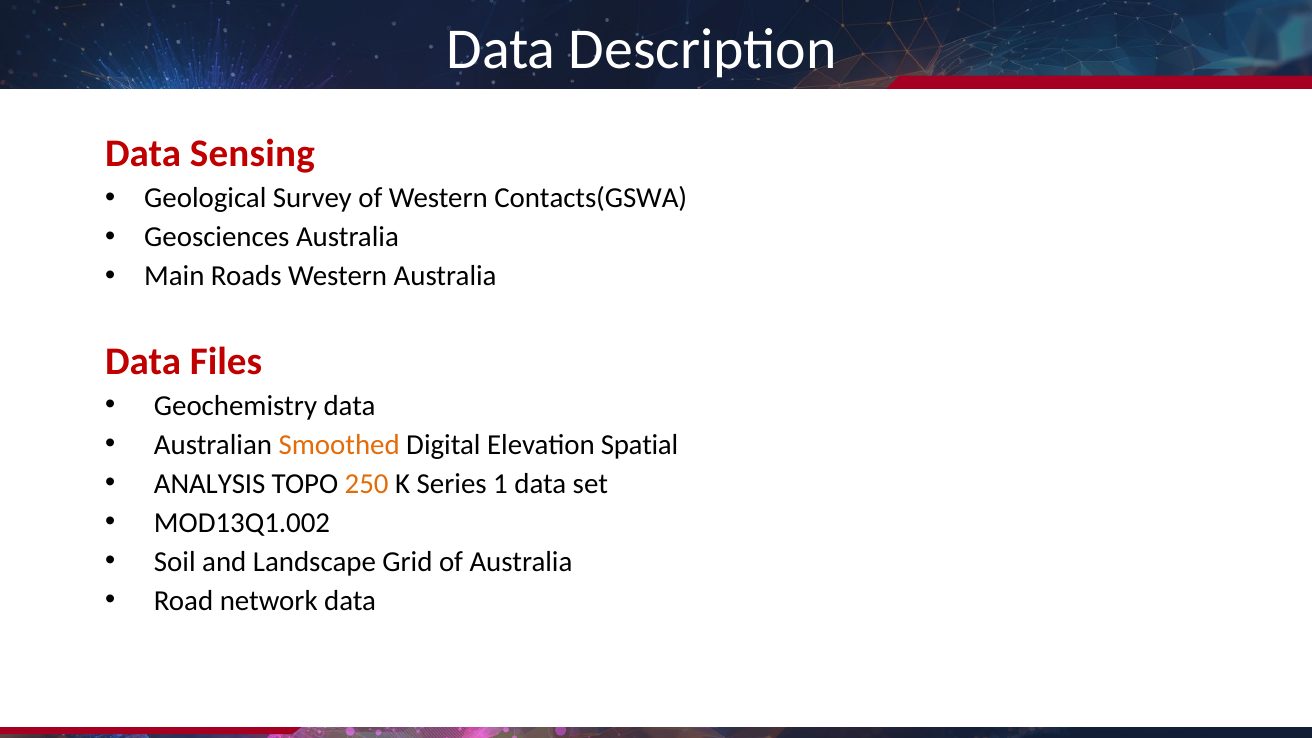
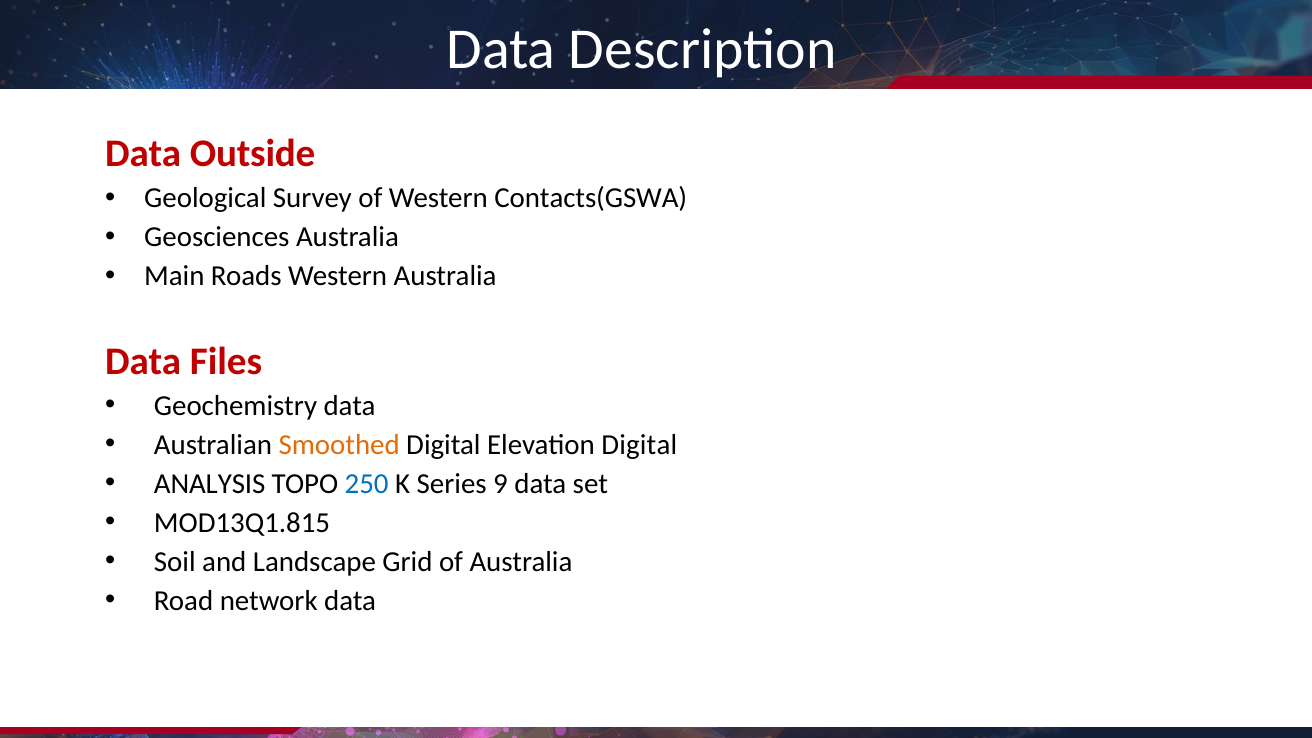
Sensing: Sensing -> Outside
Elevation Spatial: Spatial -> Digital
250 colour: orange -> blue
1: 1 -> 9
MOD13Q1.002: MOD13Q1.002 -> MOD13Q1.815
